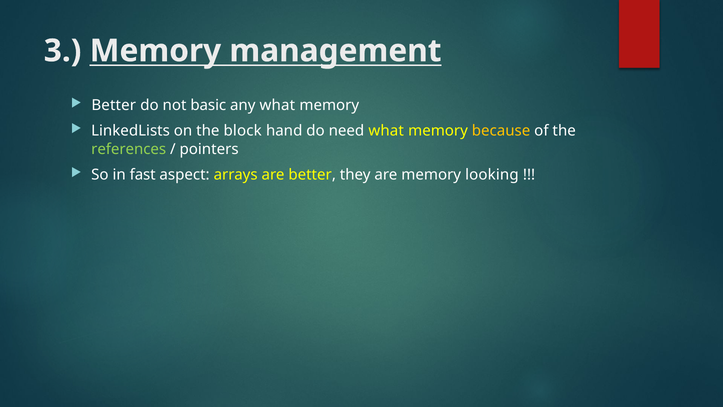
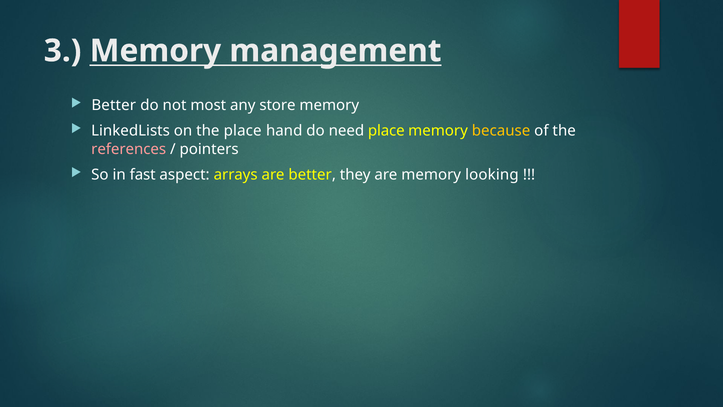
basic: basic -> most
any what: what -> store
the block: block -> place
need what: what -> place
references colour: light green -> pink
